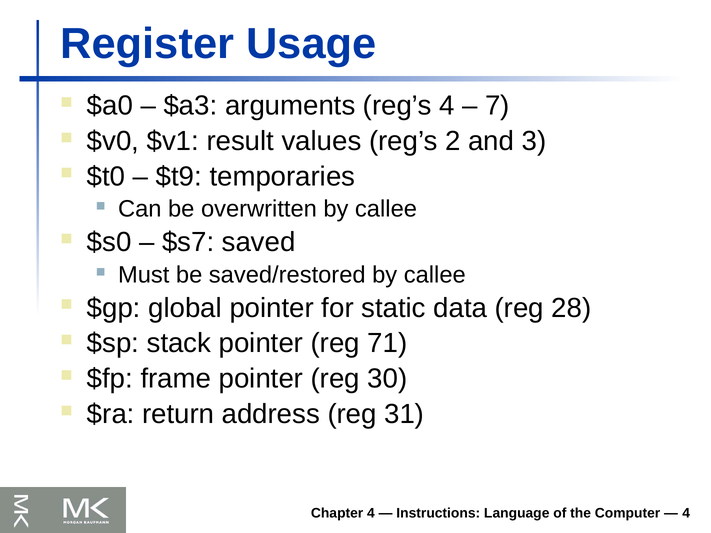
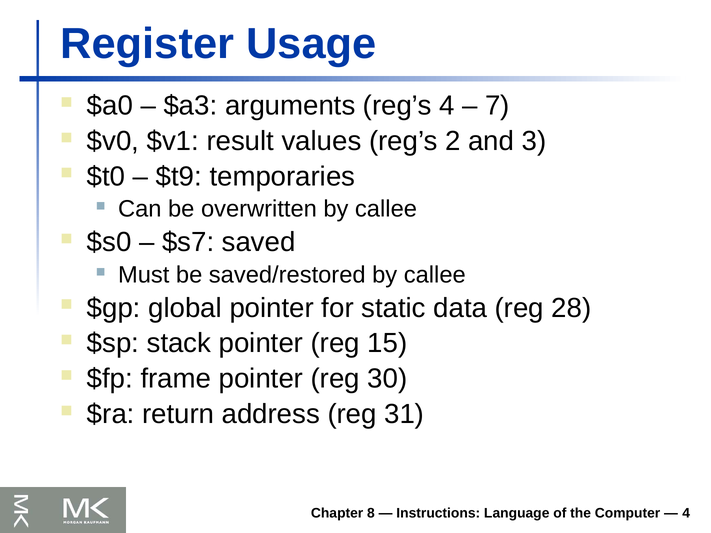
71: 71 -> 15
Chapter 4: 4 -> 8
